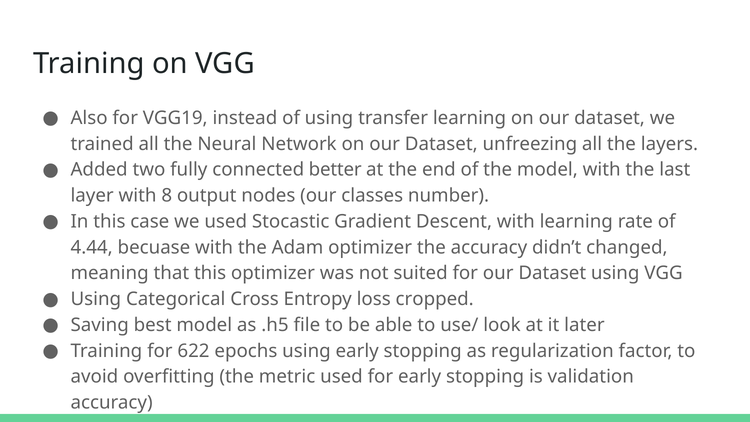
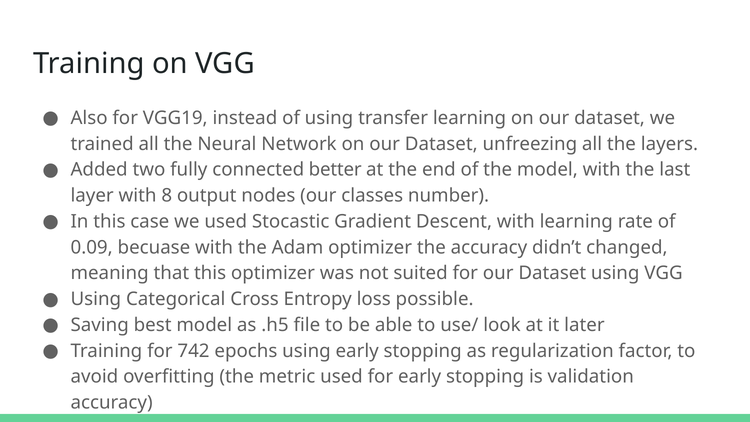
4.44: 4.44 -> 0.09
cropped: cropped -> possible
622: 622 -> 742
